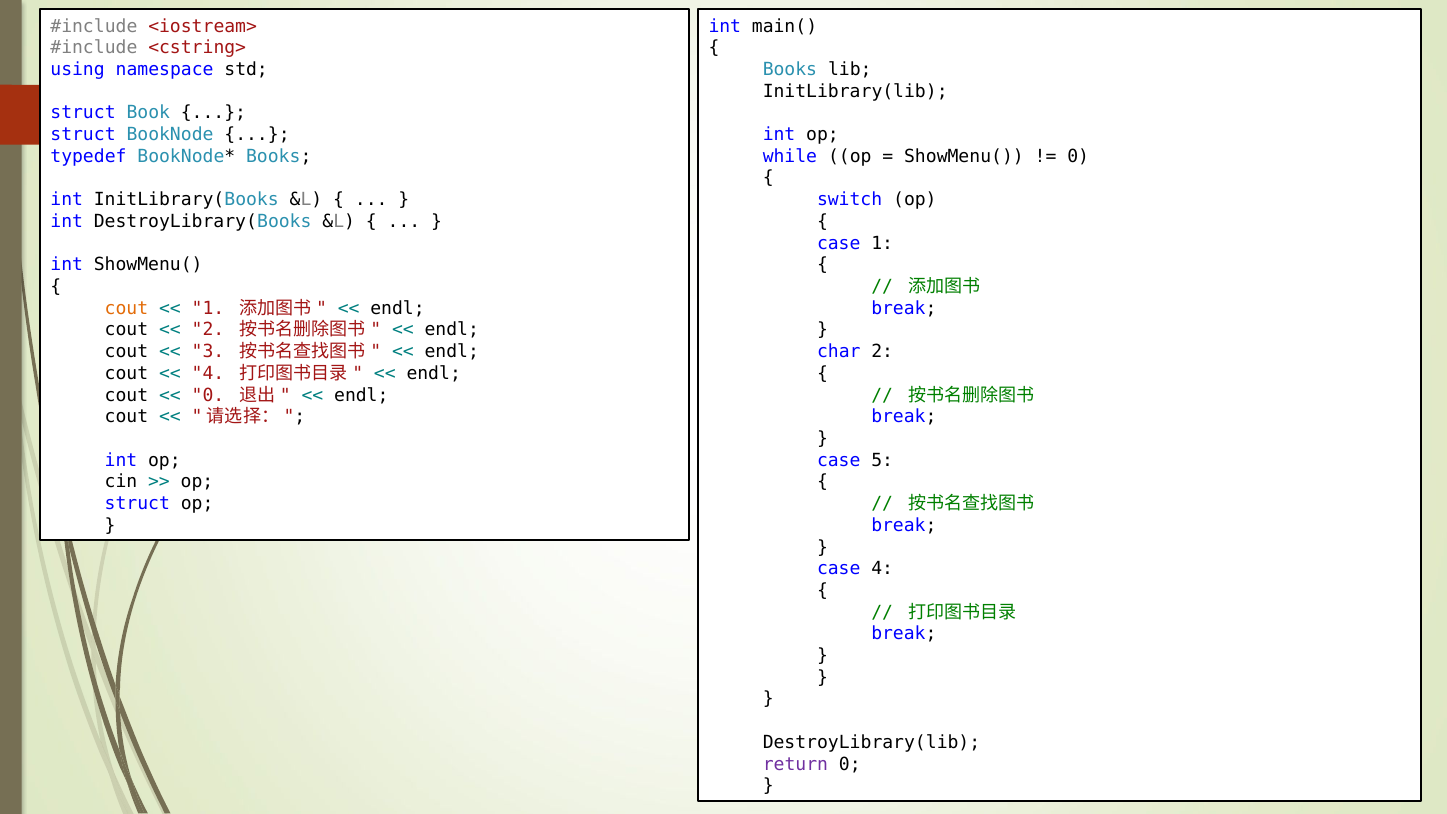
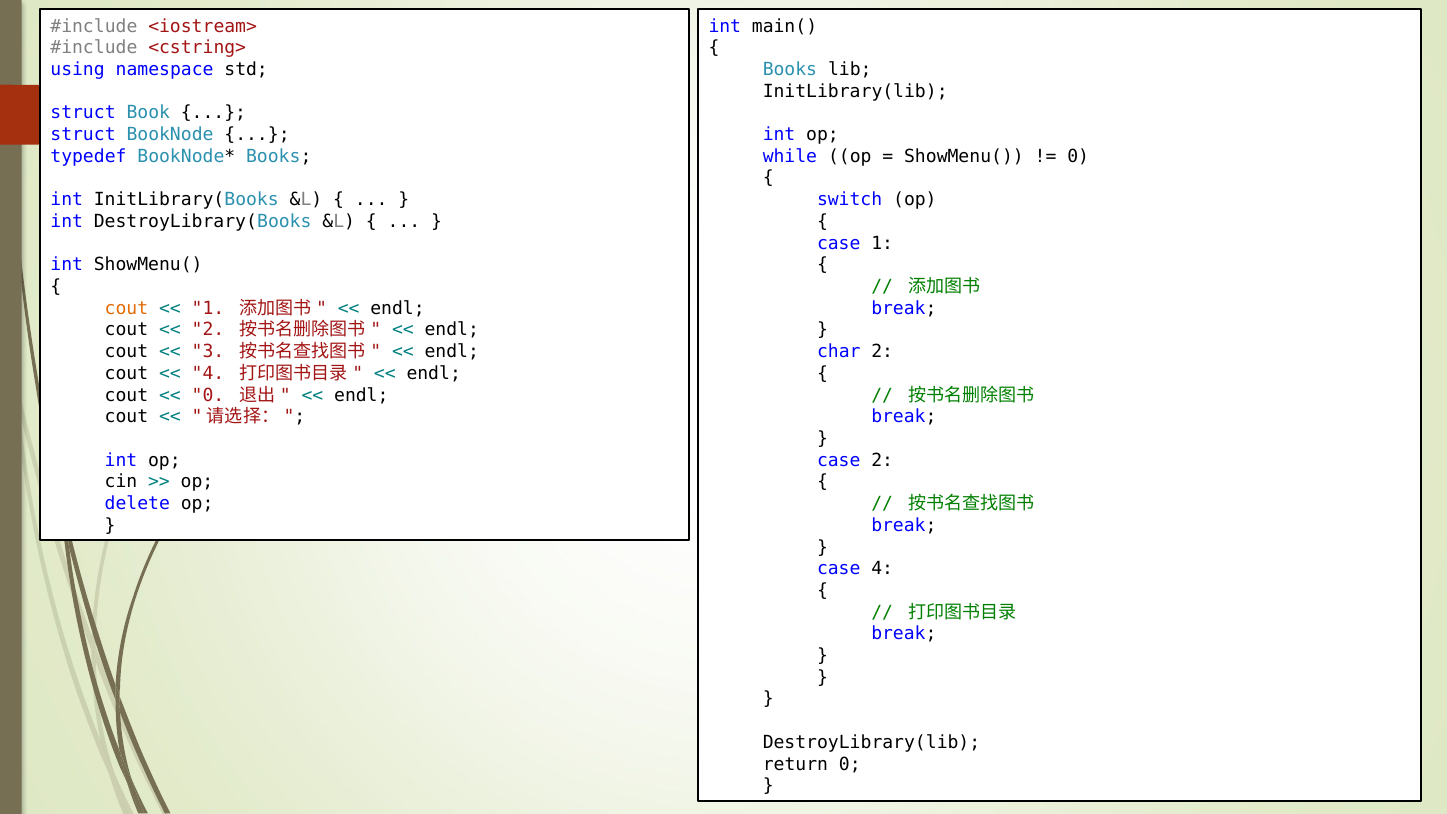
case 5: 5 -> 2
struct at (137, 504): struct -> delete
return colour: purple -> black
